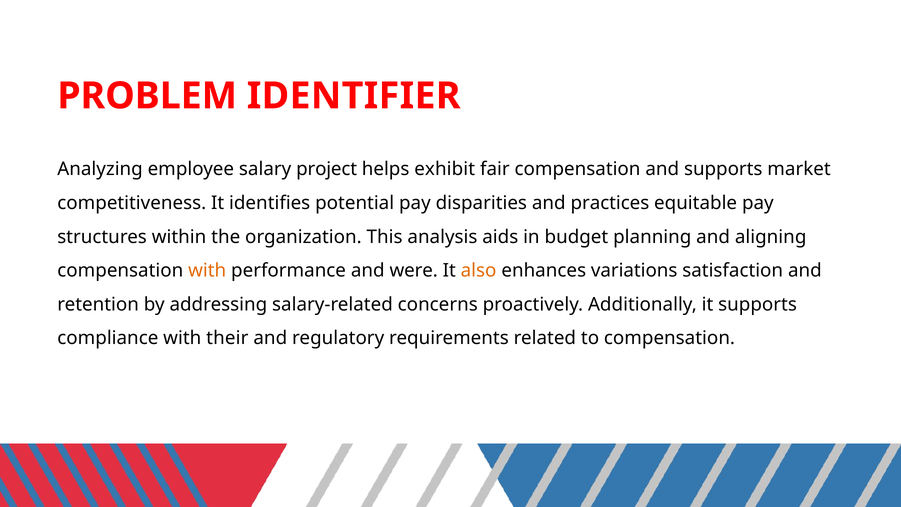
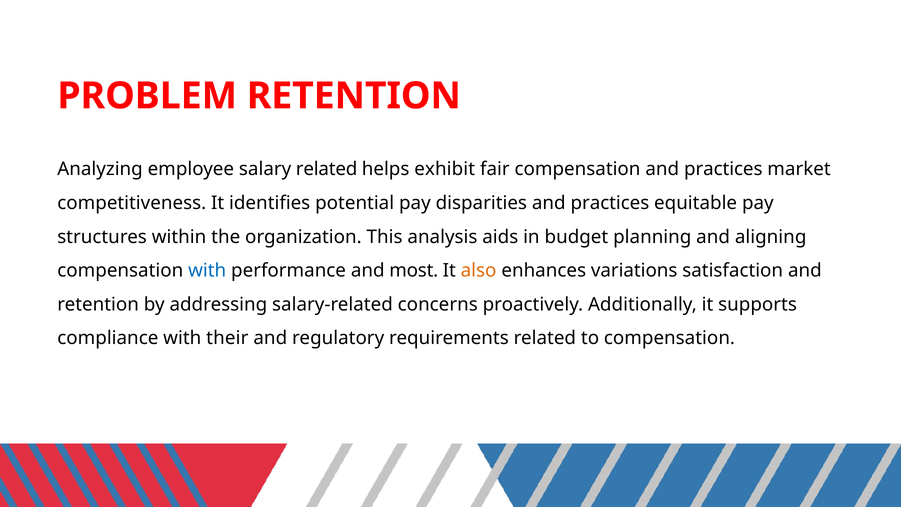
PROBLEM IDENTIFIER: IDENTIFIER -> RETENTION
salary project: project -> related
compensation and supports: supports -> practices
with at (207, 271) colour: orange -> blue
were: were -> most
